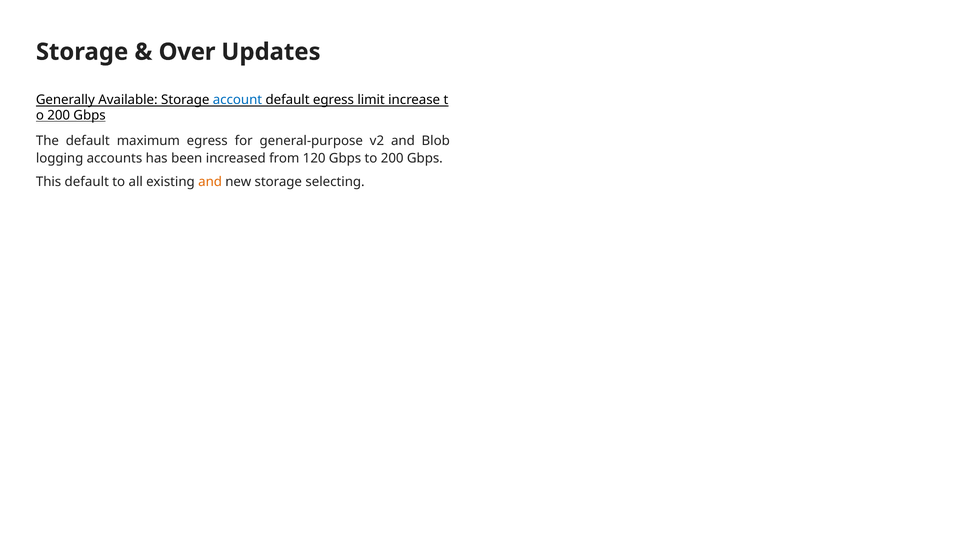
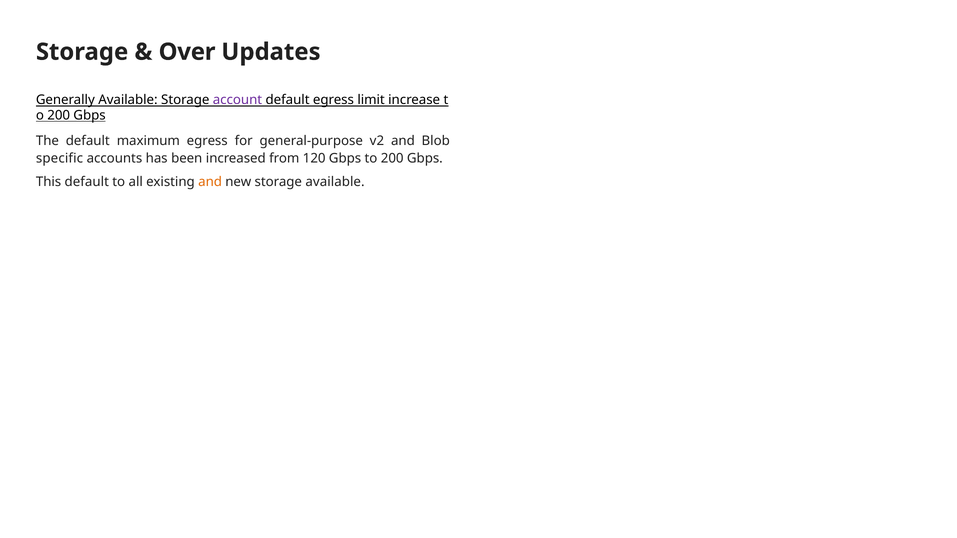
account colour: blue -> purple
logging: logging -> specific
storage selecting: selecting -> available
